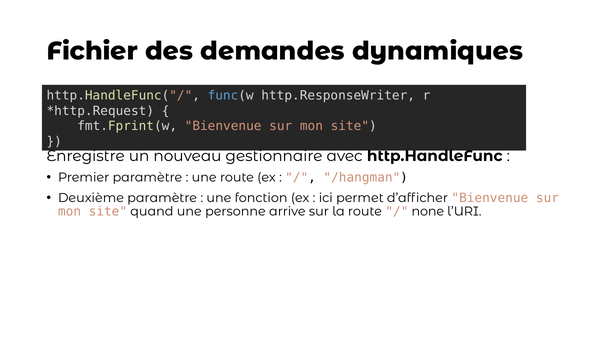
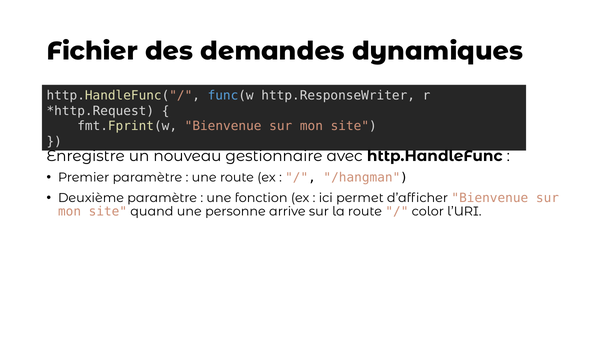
none: none -> color
